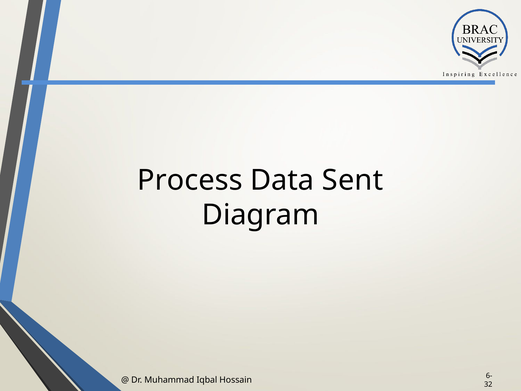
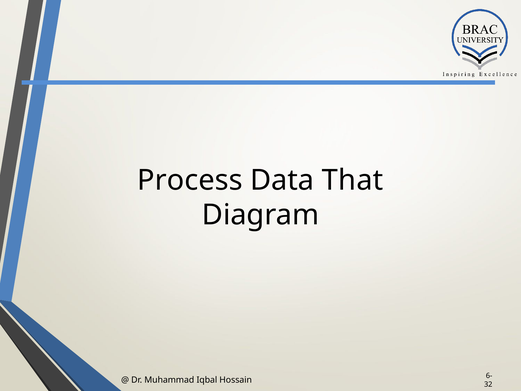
Sent: Sent -> That
